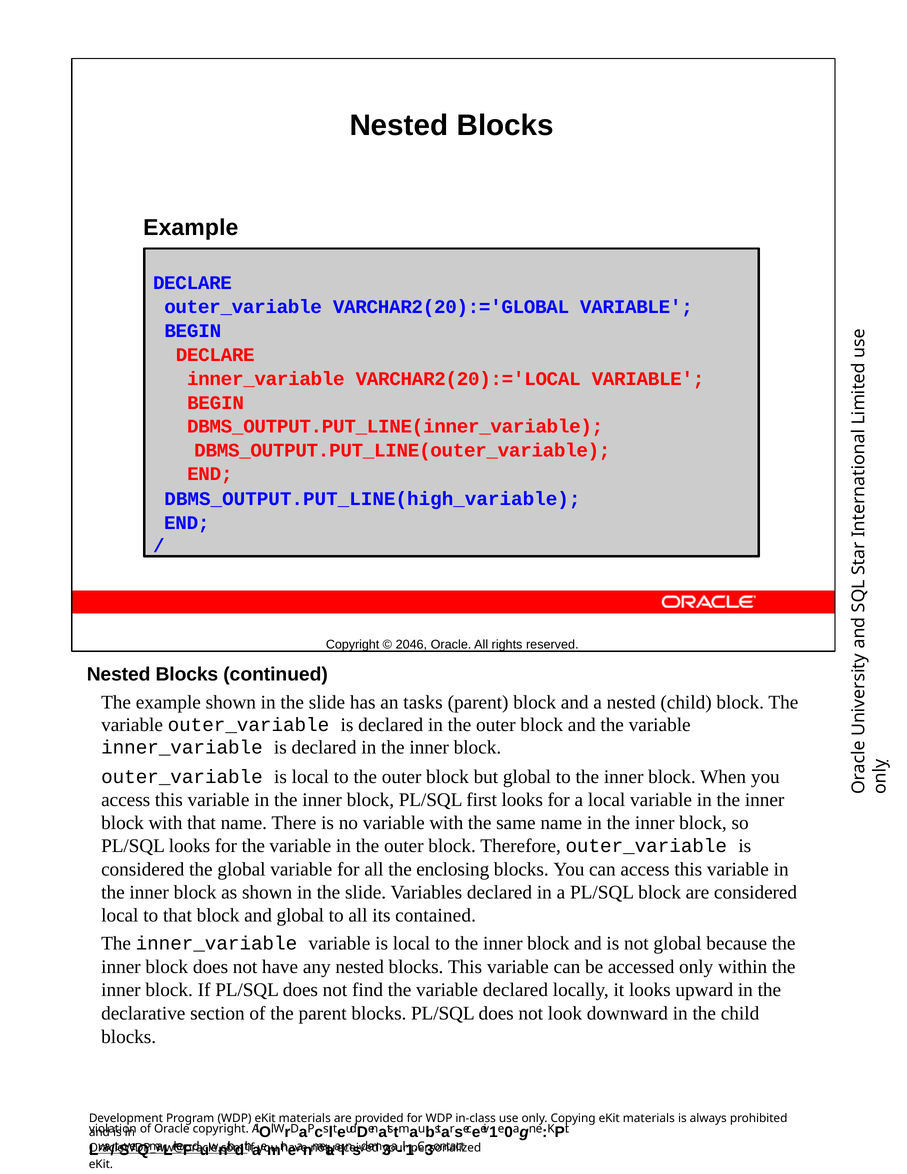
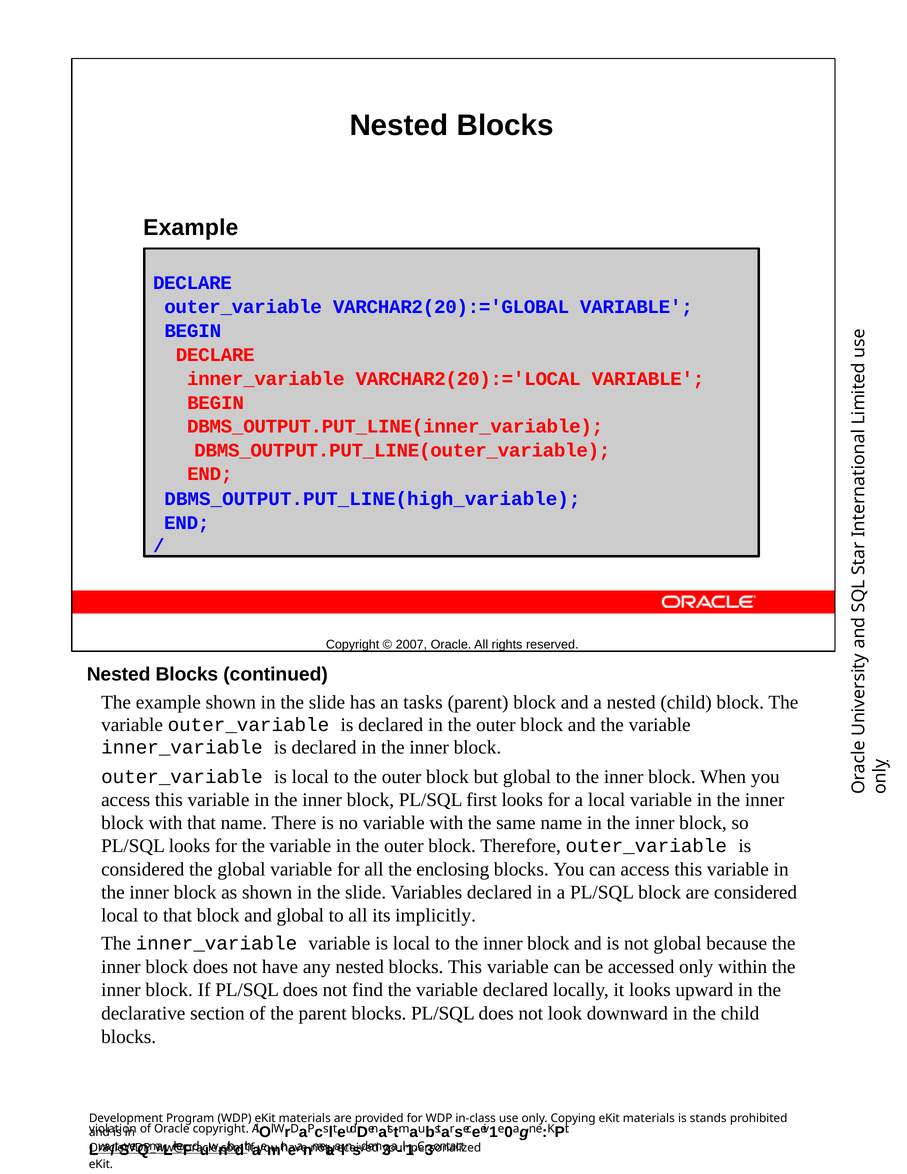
2046: 2046 -> 2007
contained: contained -> implicitly
always: always -> stands
